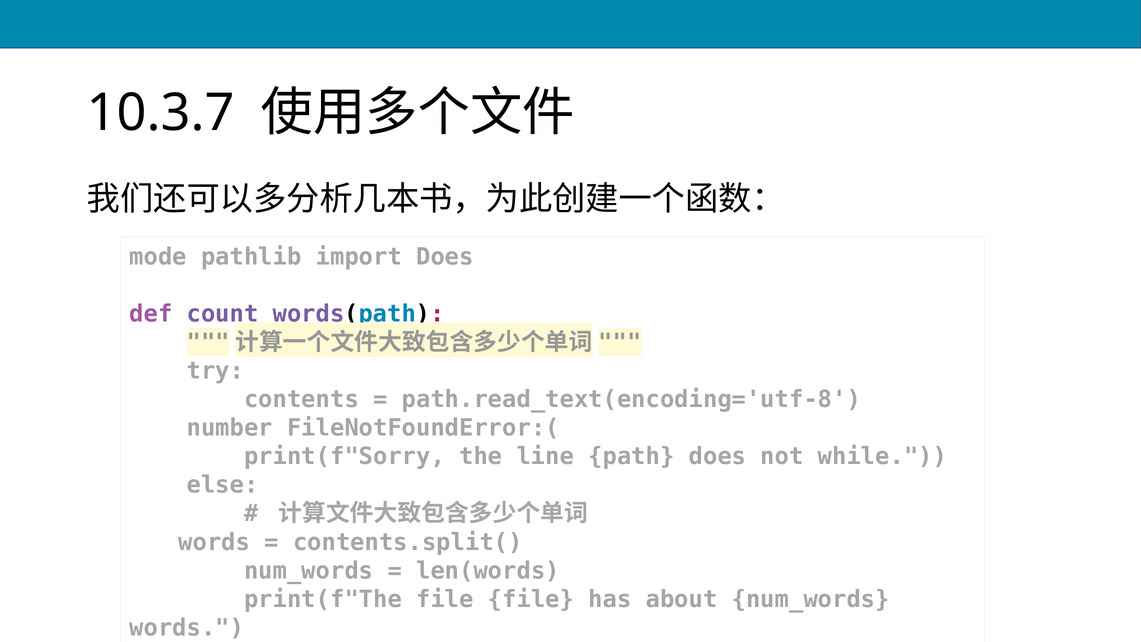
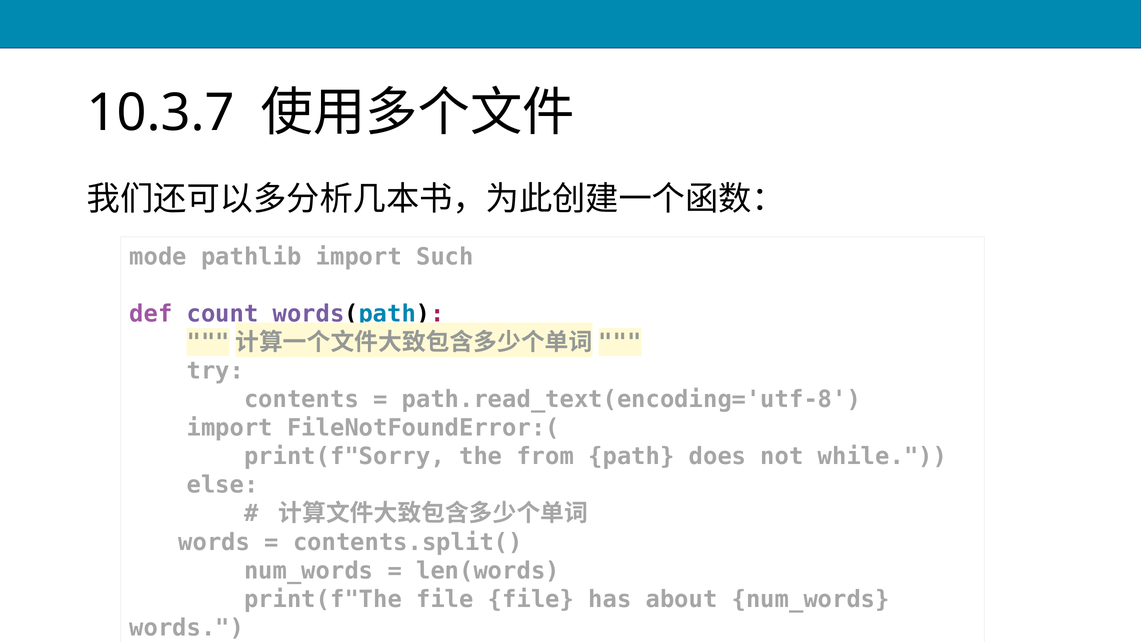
import Does: Does -> Such
number at (230, 428): number -> import
line: line -> from
